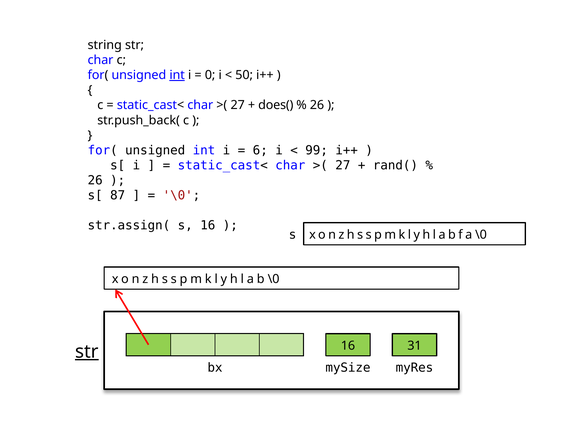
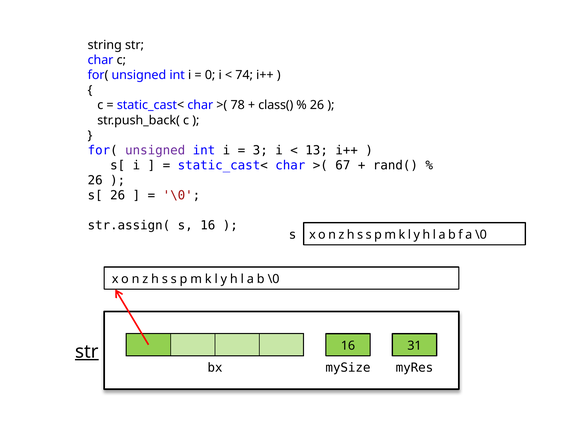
int at (177, 75) underline: present -> none
50: 50 -> 74
27 at (238, 105): 27 -> 78
does(: does( -> class(
unsigned at (155, 150) colour: black -> purple
6: 6 -> 3
99: 99 -> 13
27 at (343, 165): 27 -> 67
s[ 87: 87 -> 26
